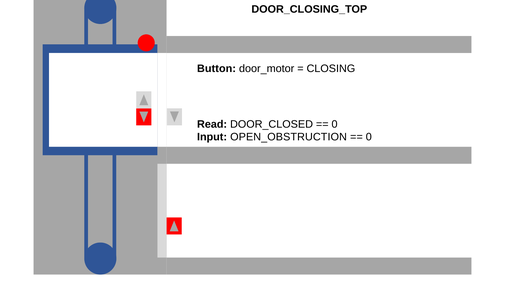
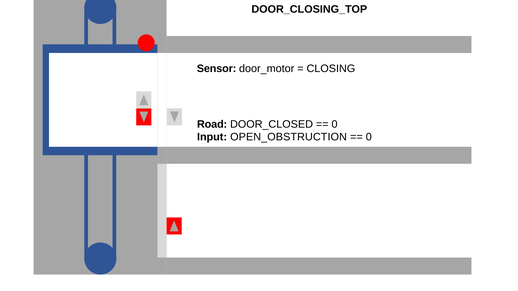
Button: Button -> Sensor
Read: Read -> Road
